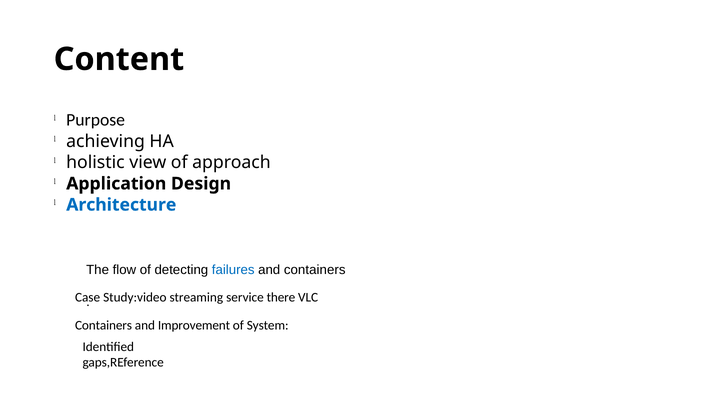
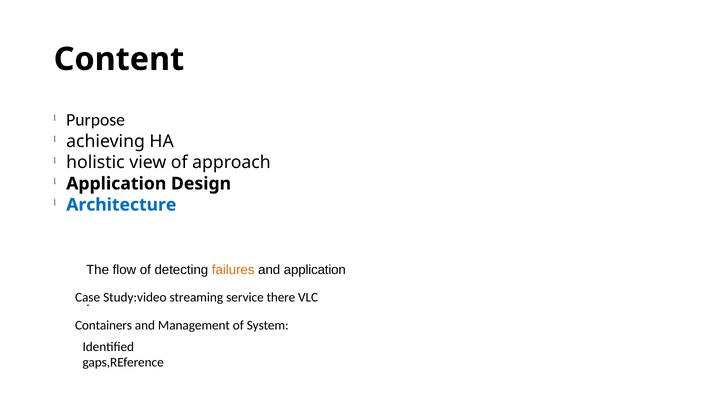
failures colour: blue -> orange
and containers: containers -> application
Improvement: Improvement -> Management
